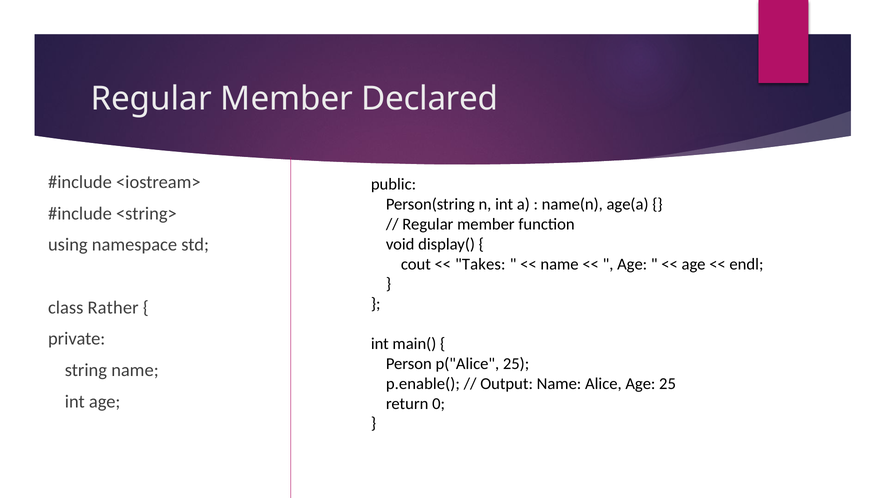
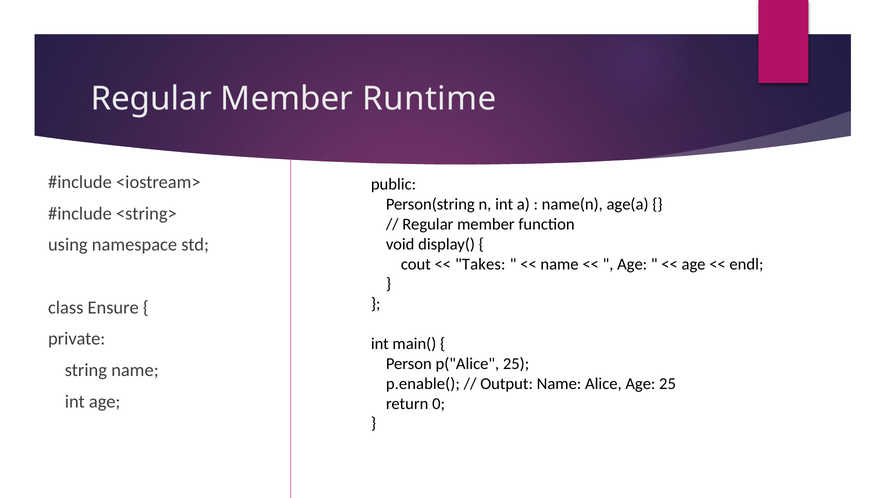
Declared: Declared -> Runtime
Rather: Rather -> Ensure
